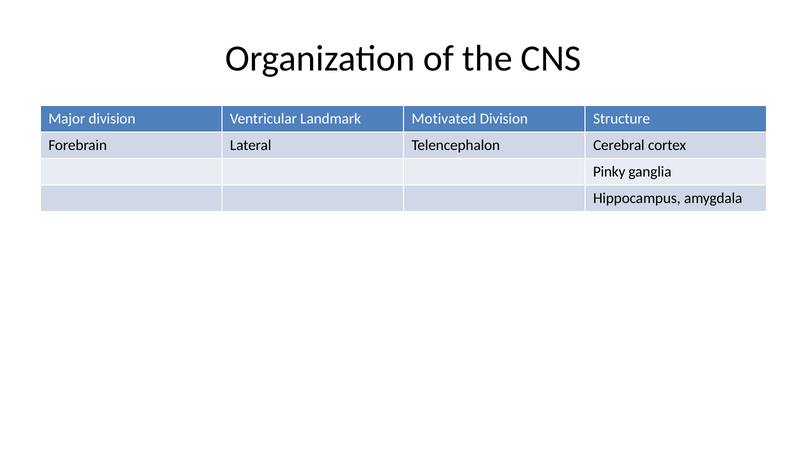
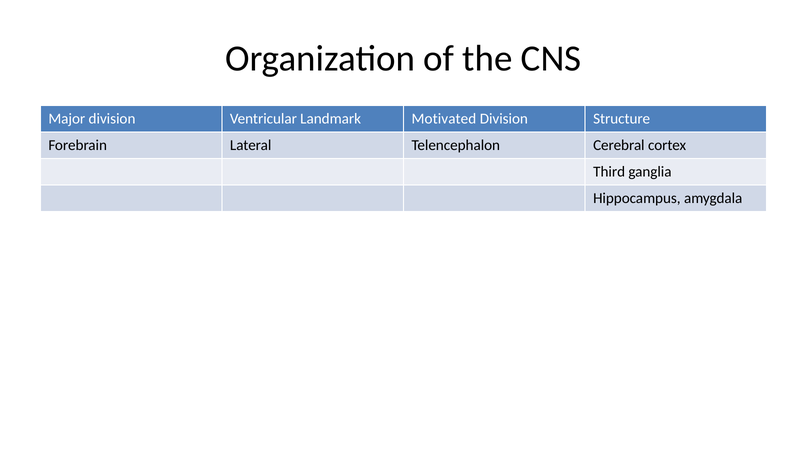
Pinky: Pinky -> Third
